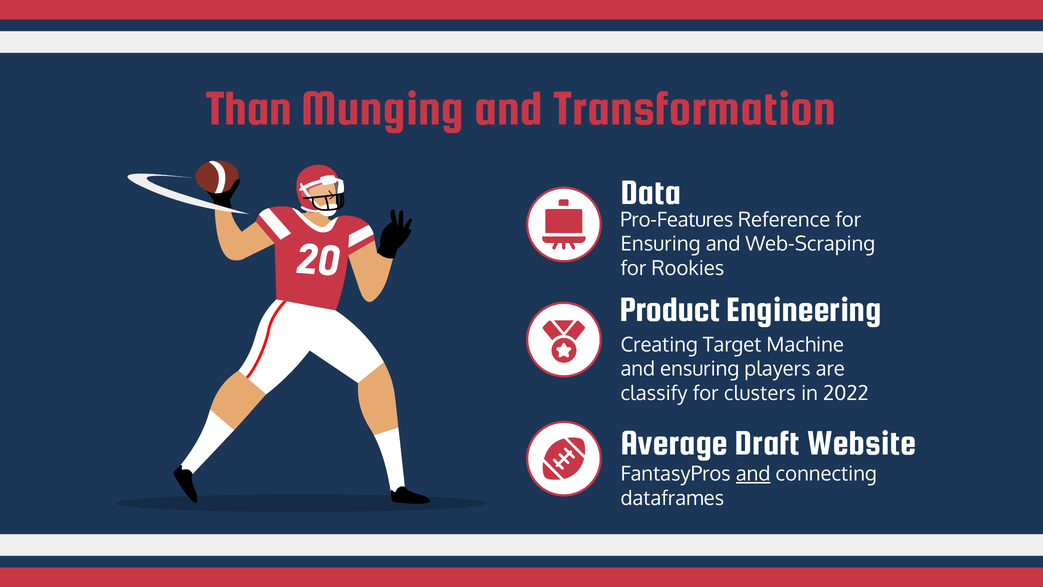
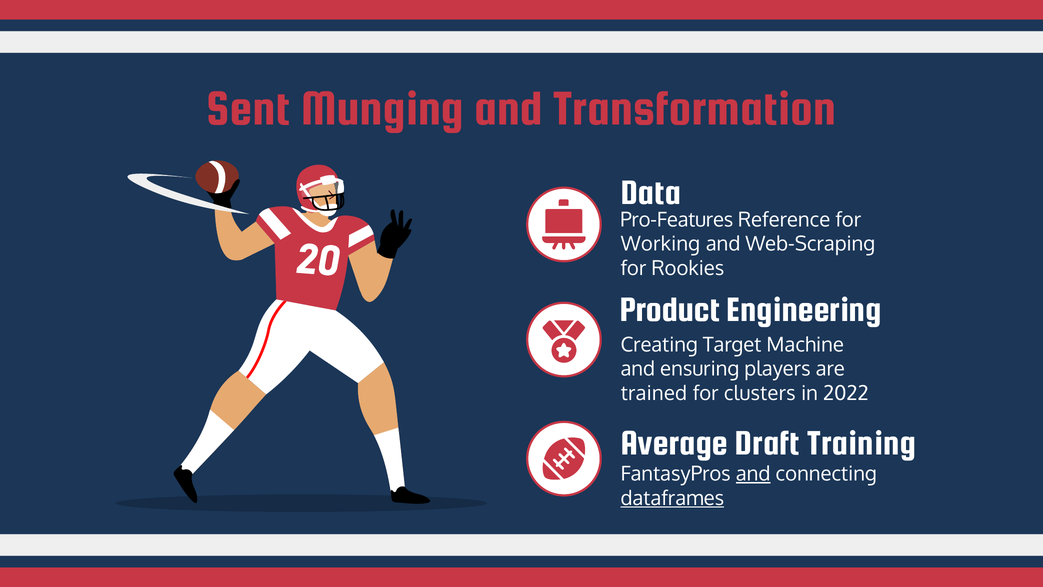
Than: Than -> Sent
Ensuring at (661, 244): Ensuring -> Working
classify: classify -> trained
Website: Website -> Training
dataframes underline: none -> present
